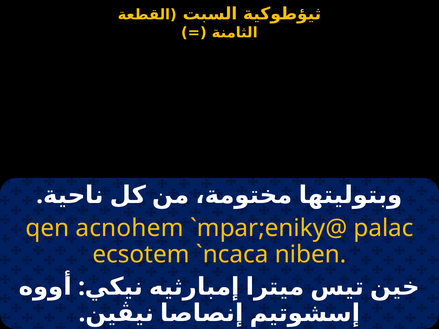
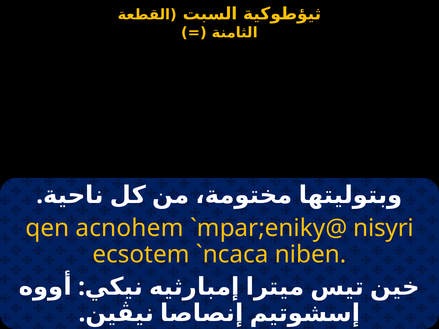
palac: palac -> nisyri
